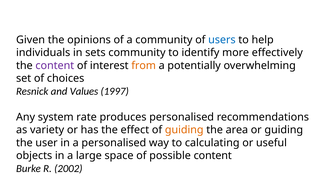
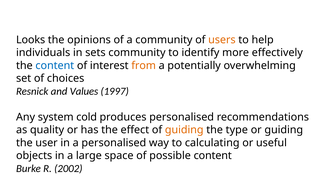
Given: Given -> Looks
users colour: blue -> orange
content at (55, 66) colour: purple -> blue
rate: rate -> cold
variety: variety -> quality
area: area -> type
